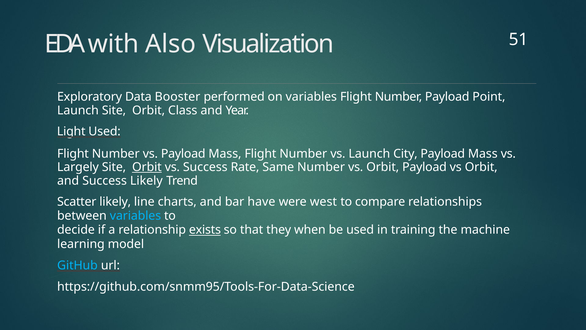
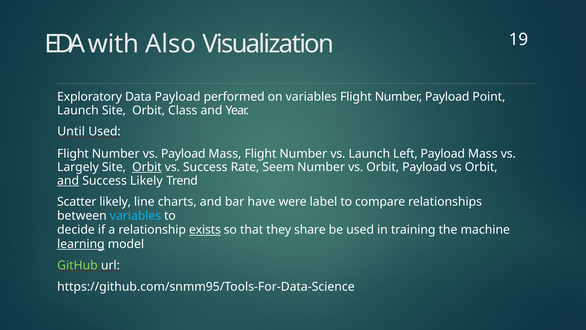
51: 51 -> 19
Data Booster: Booster -> Payload
Light: Light -> Until
City: City -> Left
Same: Same -> Seem
and at (68, 181) underline: none -> present
west: west -> label
when: when -> share
learning underline: none -> present
GitHub colour: light blue -> light green
